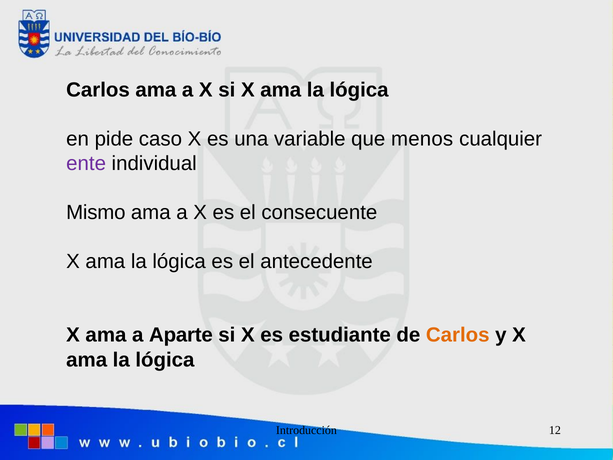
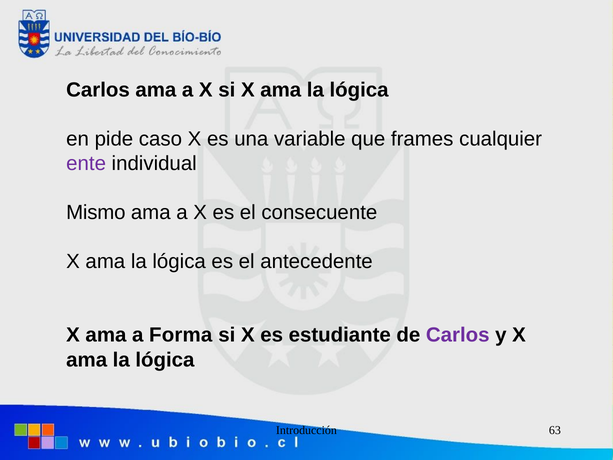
menos: menos -> frames
Aparte: Aparte -> Forma
Carlos at (458, 335) colour: orange -> purple
12: 12 -> 63
